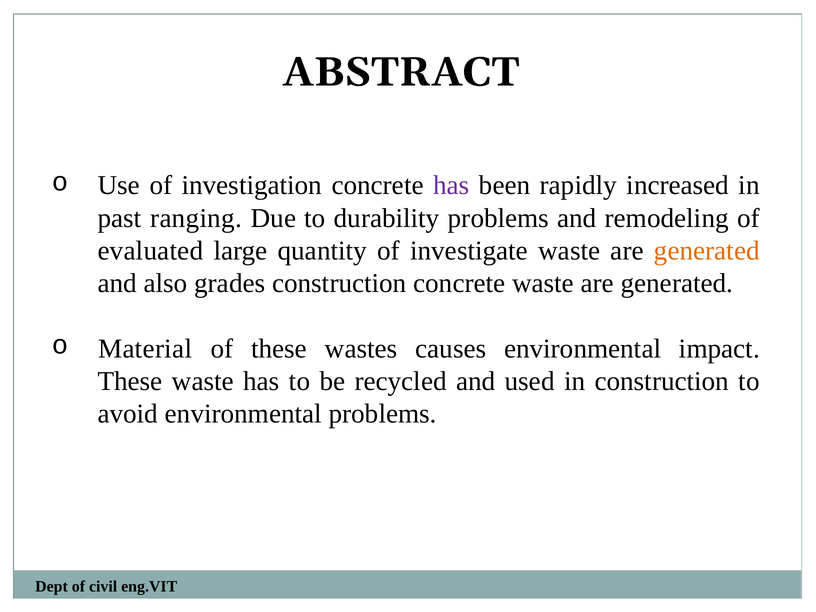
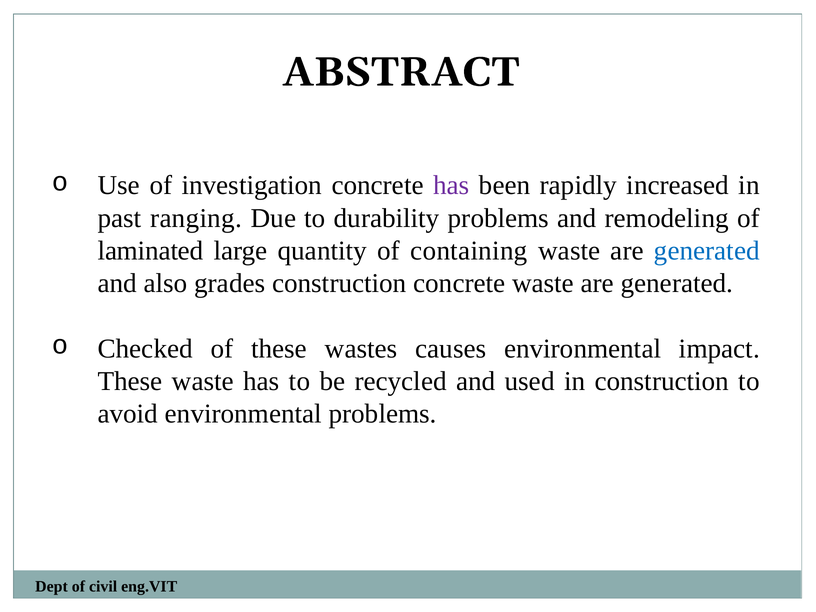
evaluated: evaluated -> laminated
investigate: investigate -> containing
generated at (707, 251) colour: orange -> blue
Material: Material -> Checked
